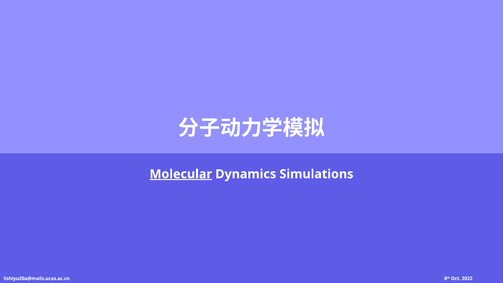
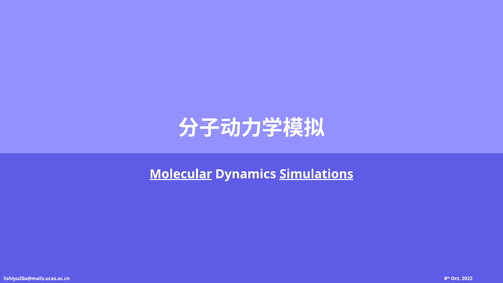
Simulations underline: none -> present
